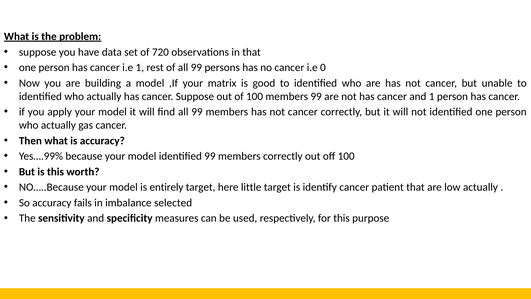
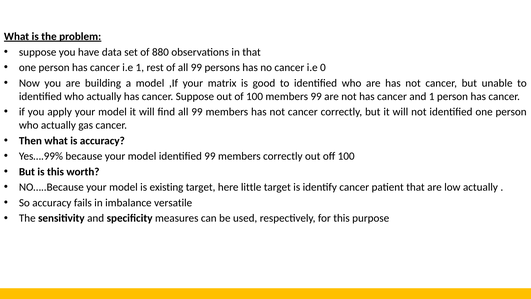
720: 720 -> 880
entirely: entirely -> existing
selected: selected -> versatile
